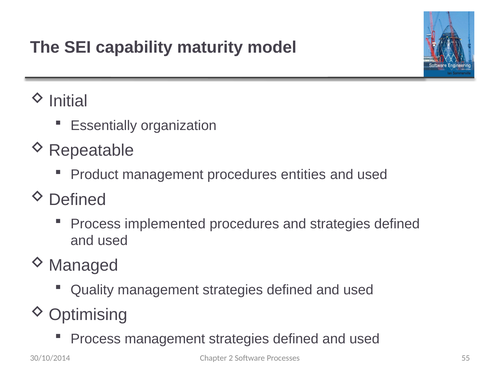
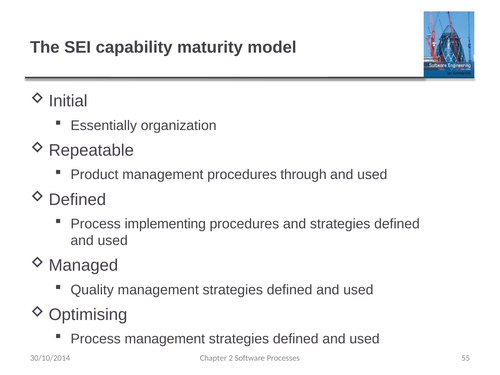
entities: entities -> through
implemented: implemented -> implementing
